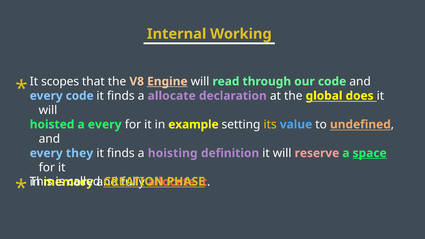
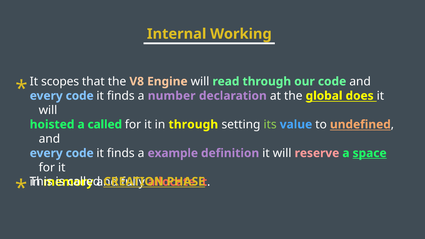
Engine underline: present -> none
a allocate: allocate -> number
a every: every -> called
in example: example -> through
its colour: yellow -> light green
they at (80, 153): they -> code
hoisting: hoisting -> example
